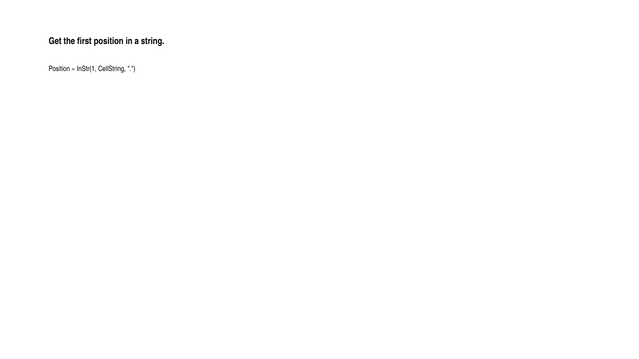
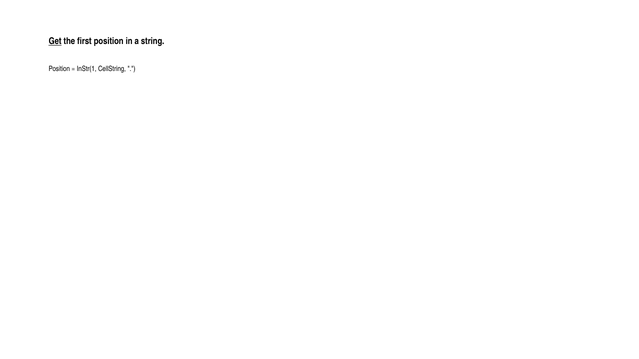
Get underline: none -> present
